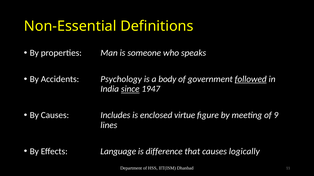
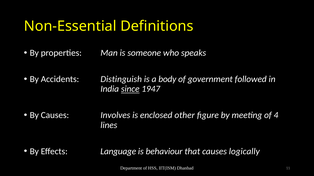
Psychology: Psychology -> Distinguish
followed underline: present -> none
Includes: Includes -> Involves
virtue: virtue -> other
9: 9 -> 4
difference: difference -> behaviour
